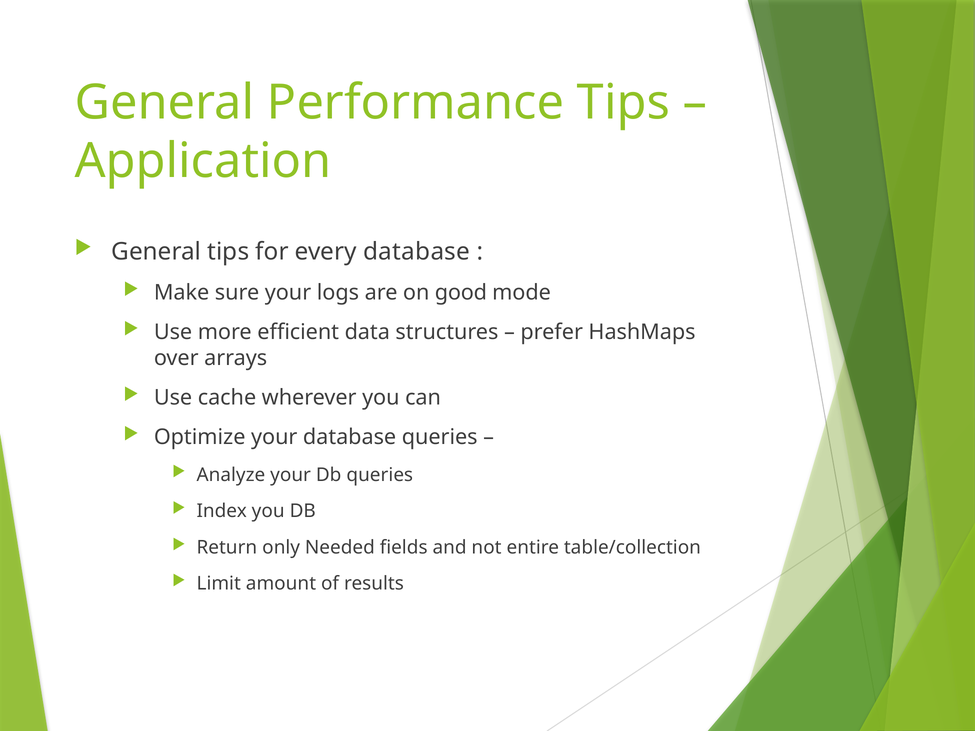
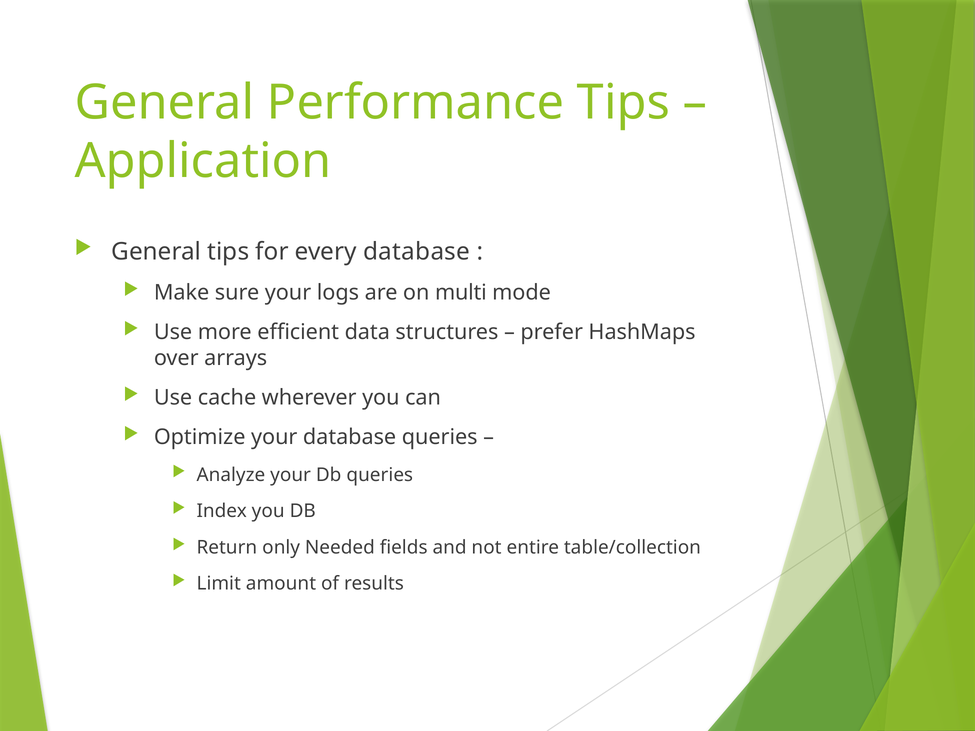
good: good -> multi
